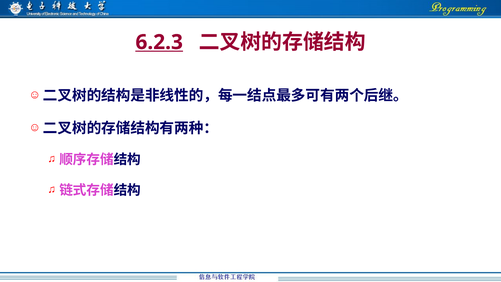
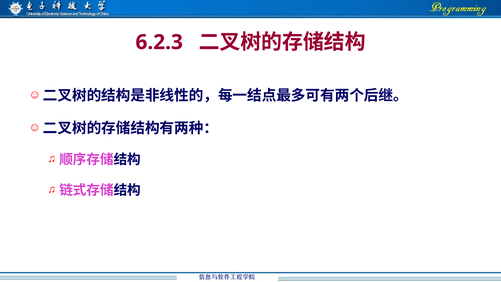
6.2.3 underline: present -> none
